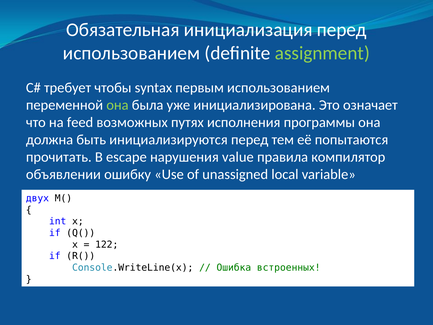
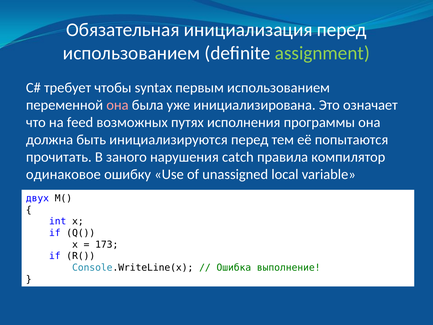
она at (117, 105) colour: light green -> pink
escape: escape -> заного
value: value -> catch
объявлении: объявлении -> одинаковое
122: 122 -> 173
встроенных: встроенных -> выполнение
